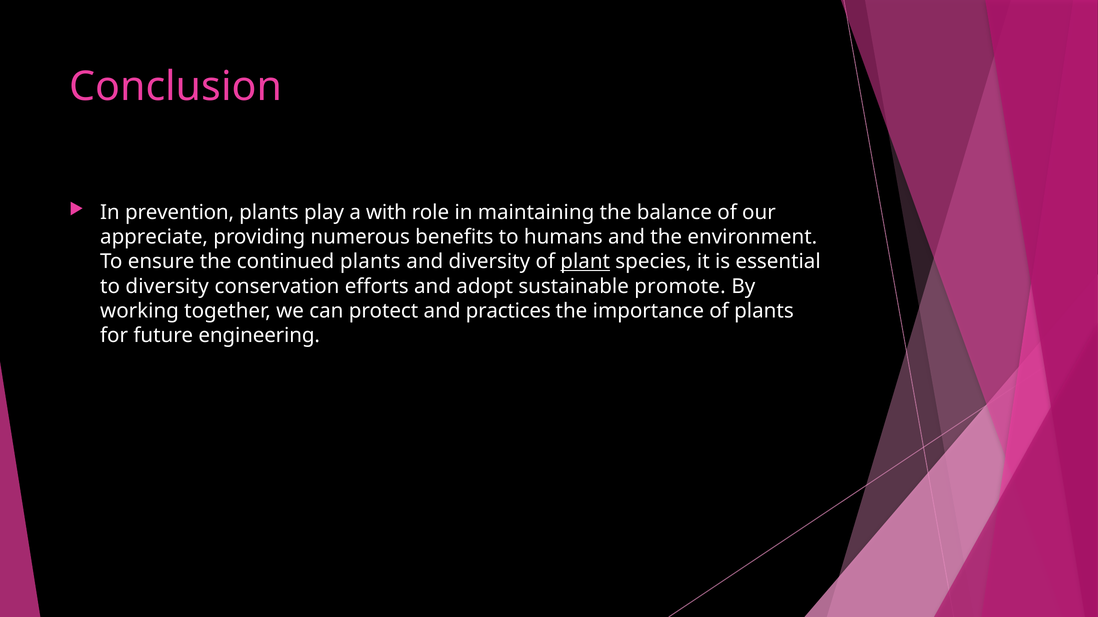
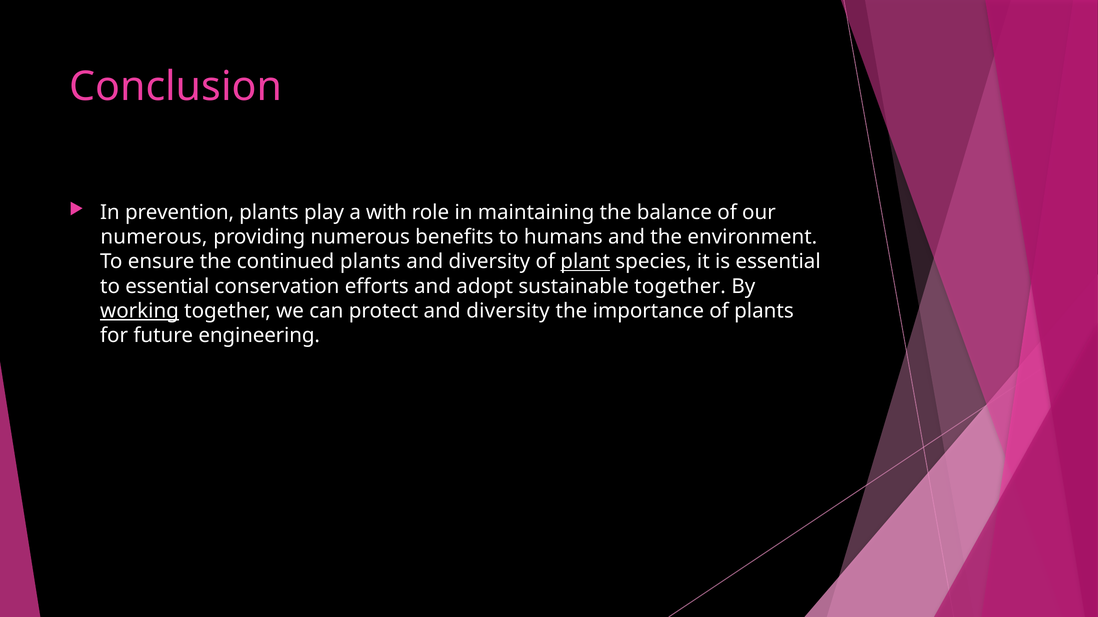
appreciate at (154, 237): appreciate -> numerous
to diversity: diversity -> essential
sustainable promote: promote -> together
working underline: none -> present
protect and practices: practices -> diversity
